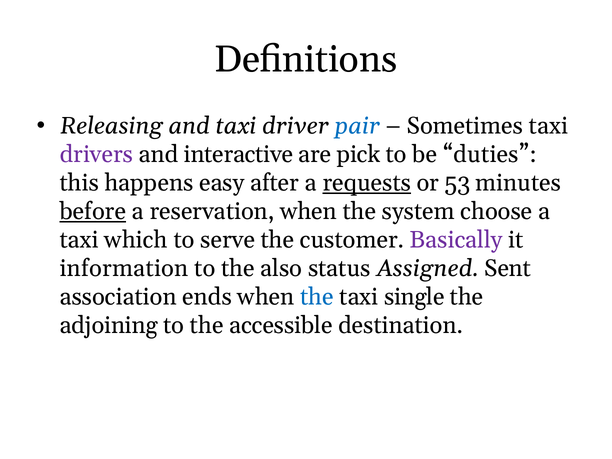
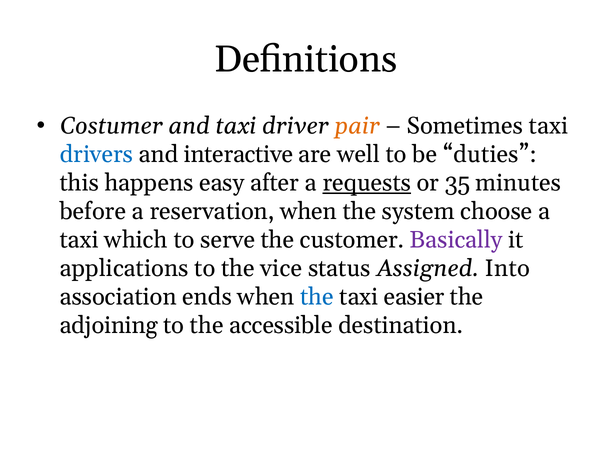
Releasing: Releasing -> Costumer
pair colour: blue -> orange
drivers colour: purple -> blue
pick: pick -> well
53: 53 -> 35
before underline: present -> none
information: information -> applications
also: also -> vice
Sent: Sent -> Into
single: single -> easier
